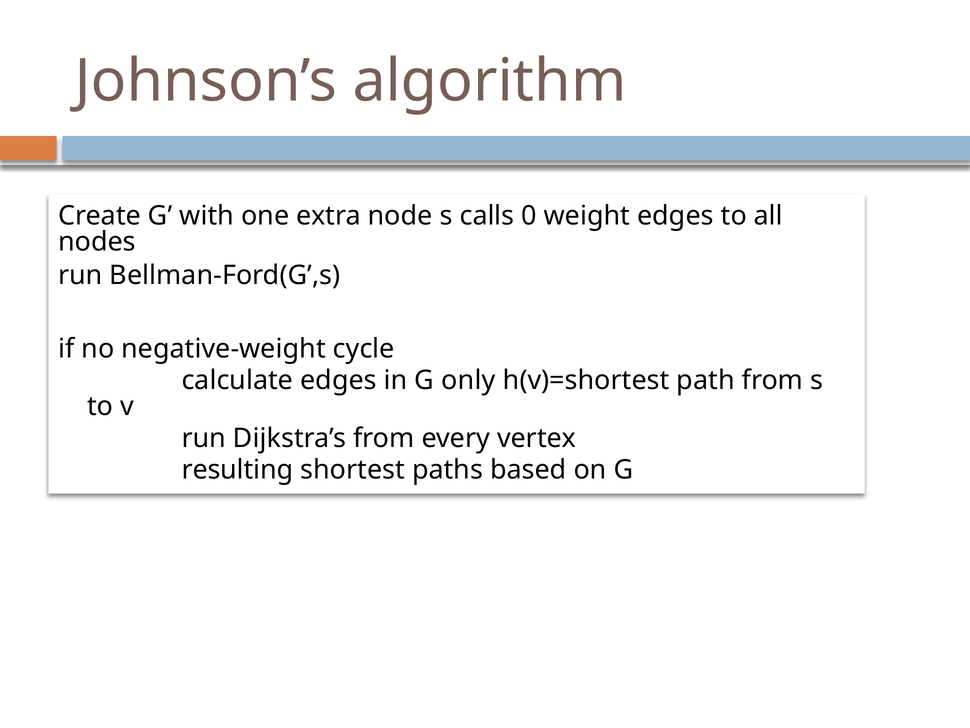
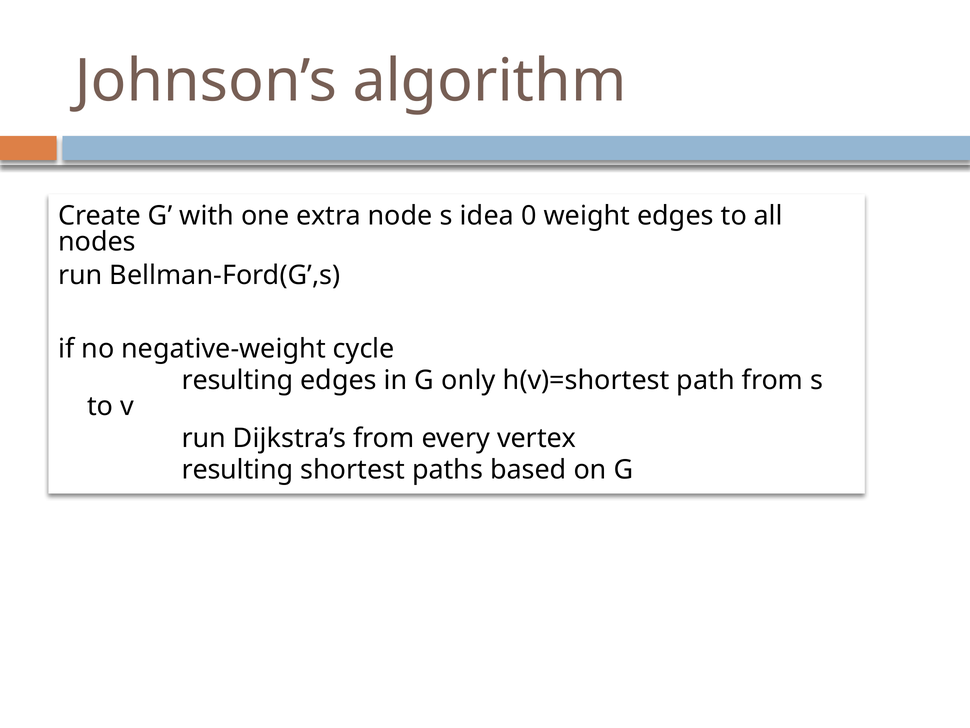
calls: calls -> idea
calculate at (237, 380): calculate -> resulting
